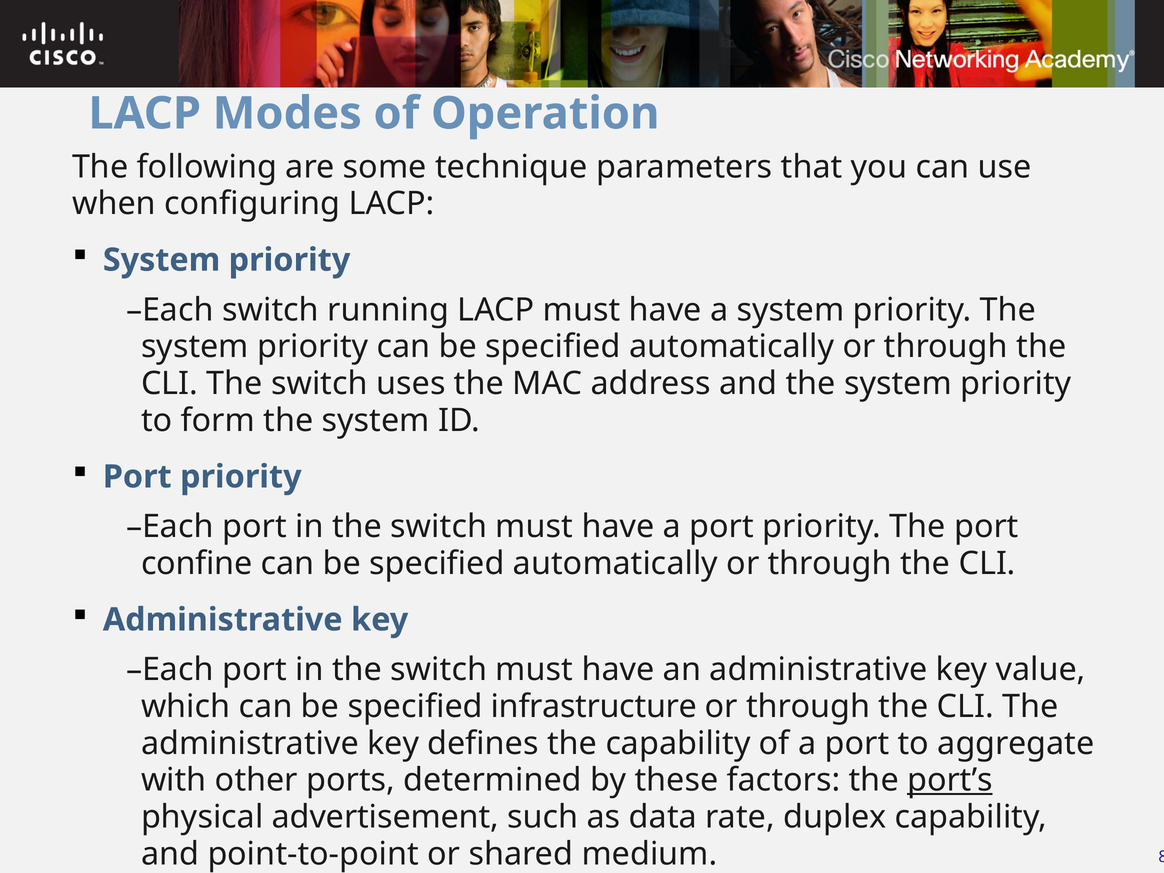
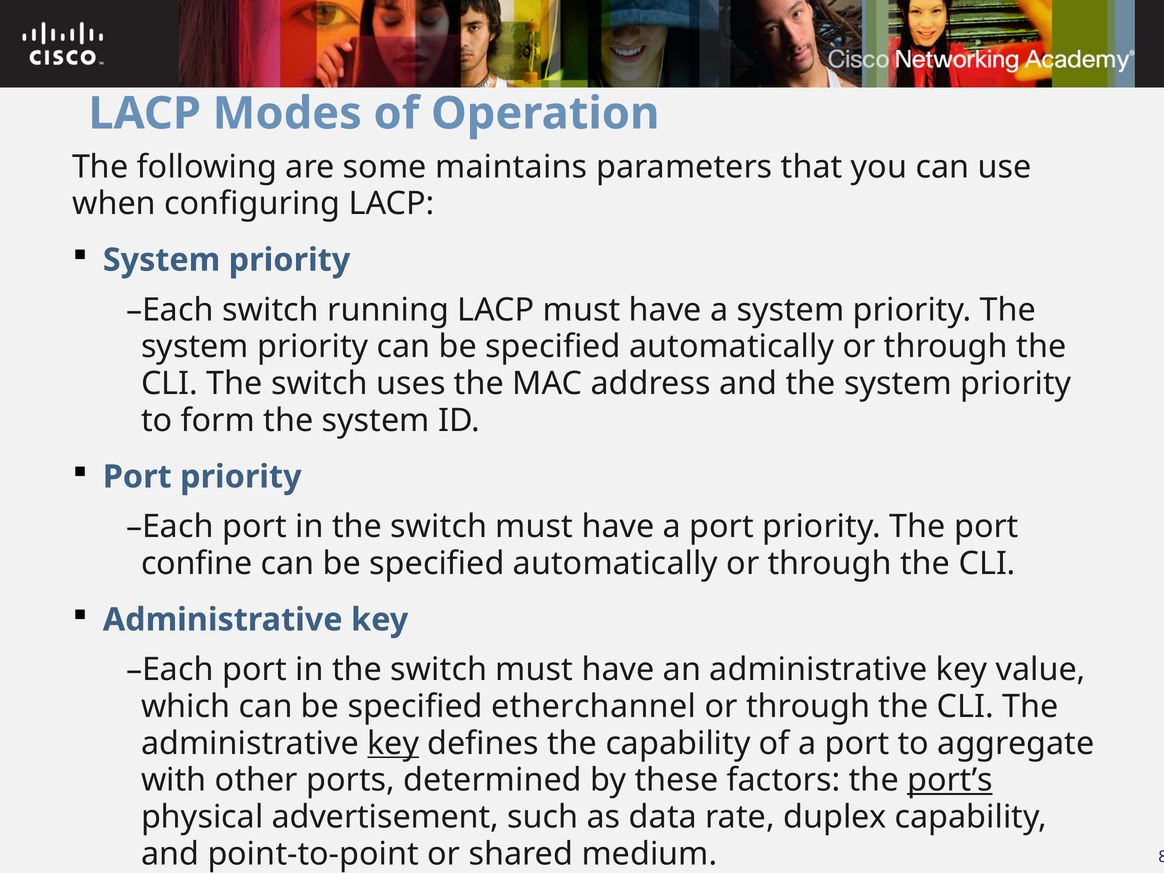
technique: technique -> maintains
infrastructure: infrastructure -> etherchannel
key at (393, 743) underline: none -> present
